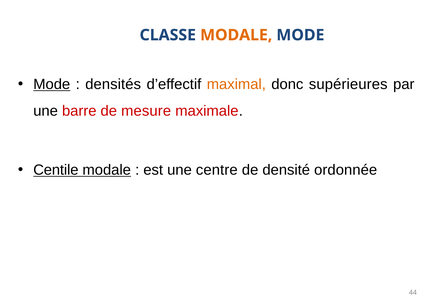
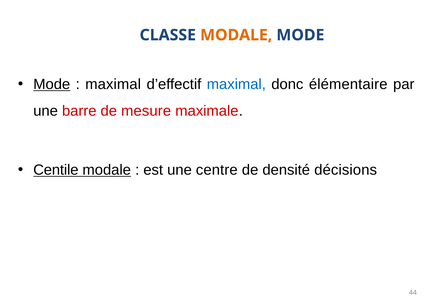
densités at (113, 84): densités -> maximal
maximal at (236, 84) colour: orange -> blue
supérieures: supérieures -> élémentaire
ordonnée: ordonnée -> décisions
